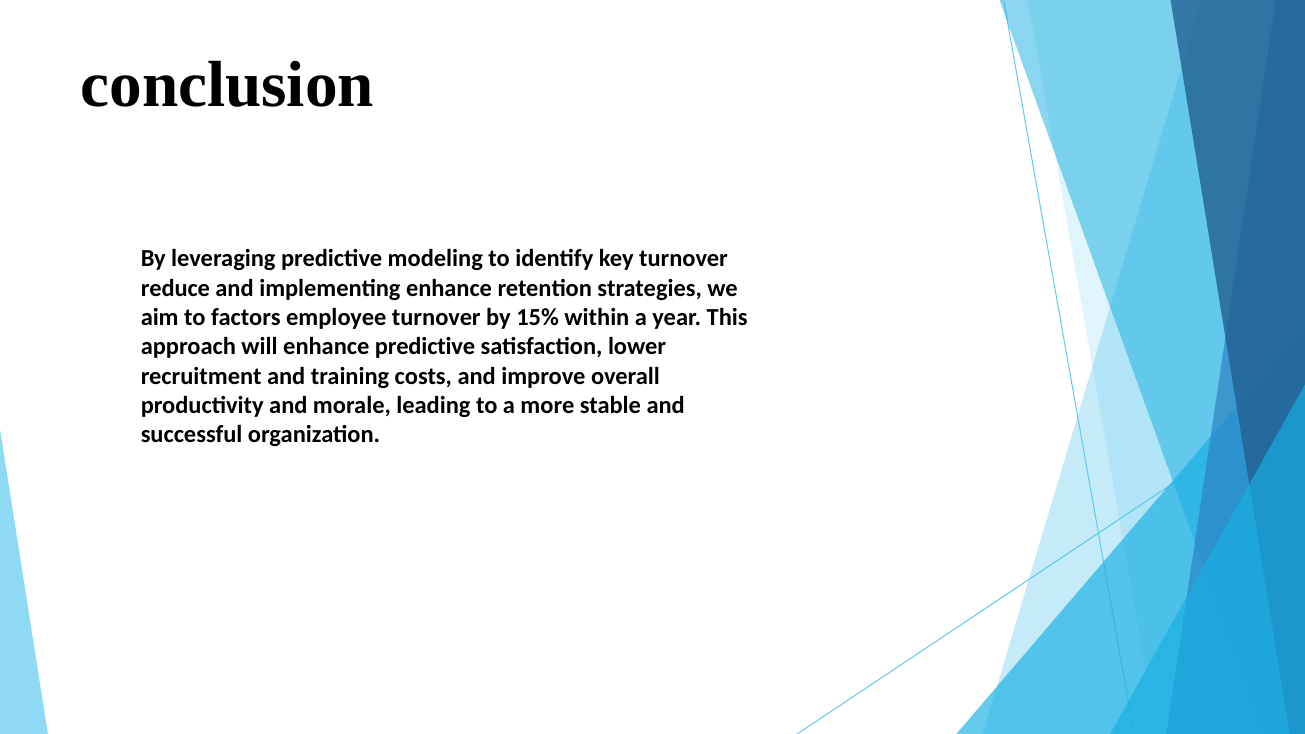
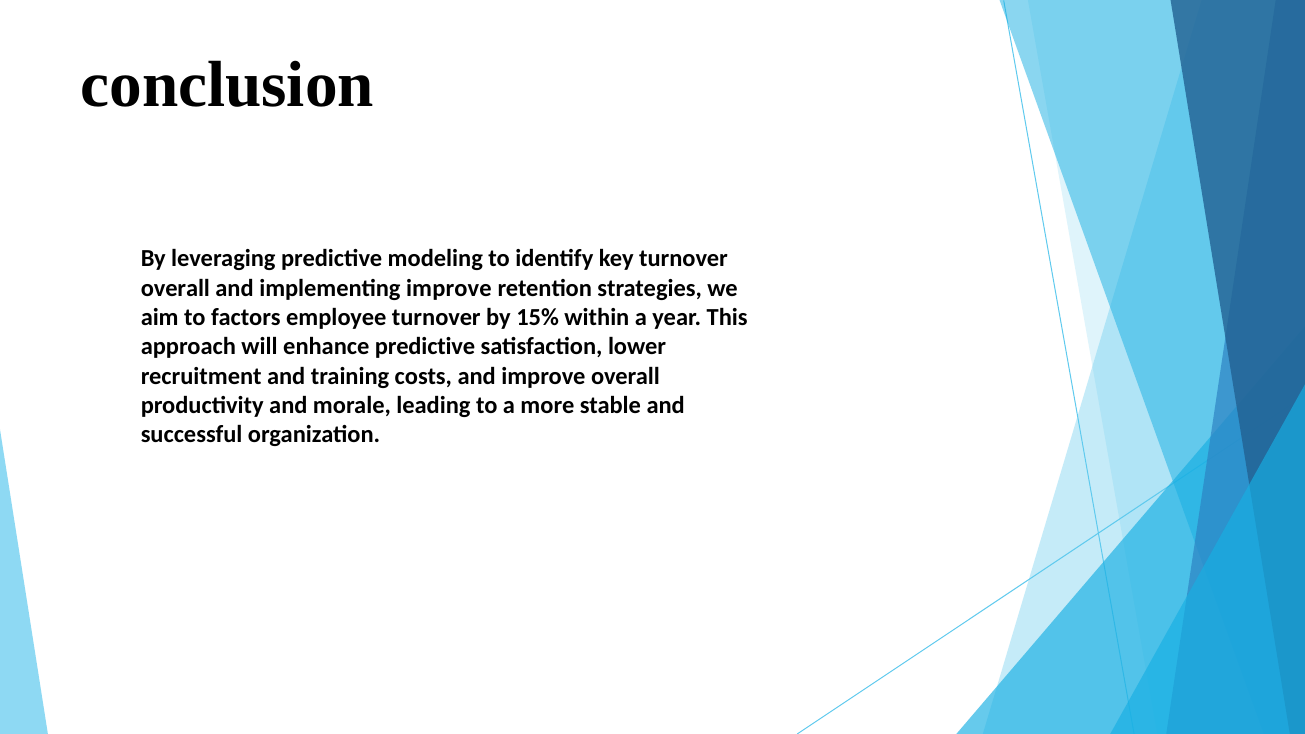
reduce at (175, 288): reduce -> overall
implementing enhance: enhance -> improve
